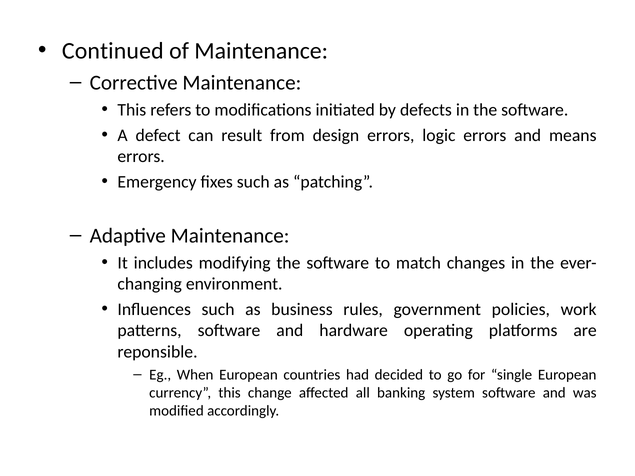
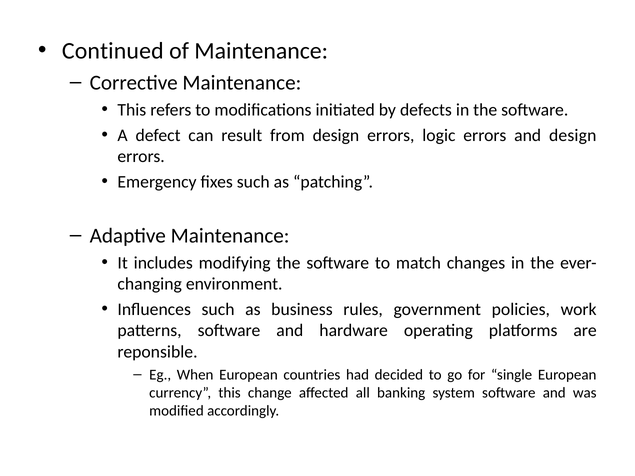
and means: means -> design
